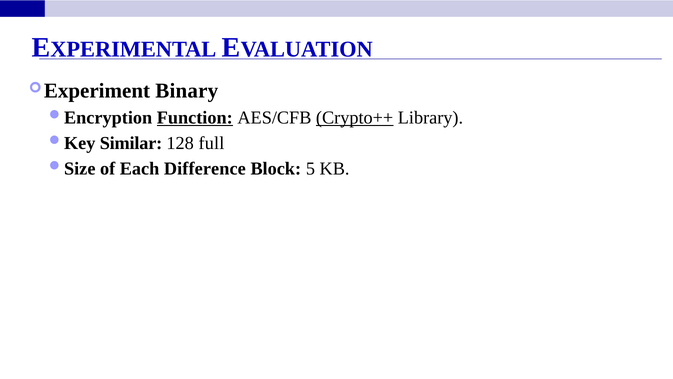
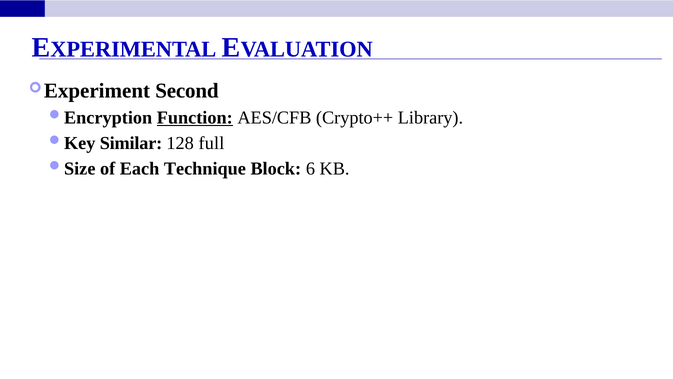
Binary: Binary -> Second
Crypto++ underline: present -> none
Difference: Difference -> Technique
5: 5 -> 6
